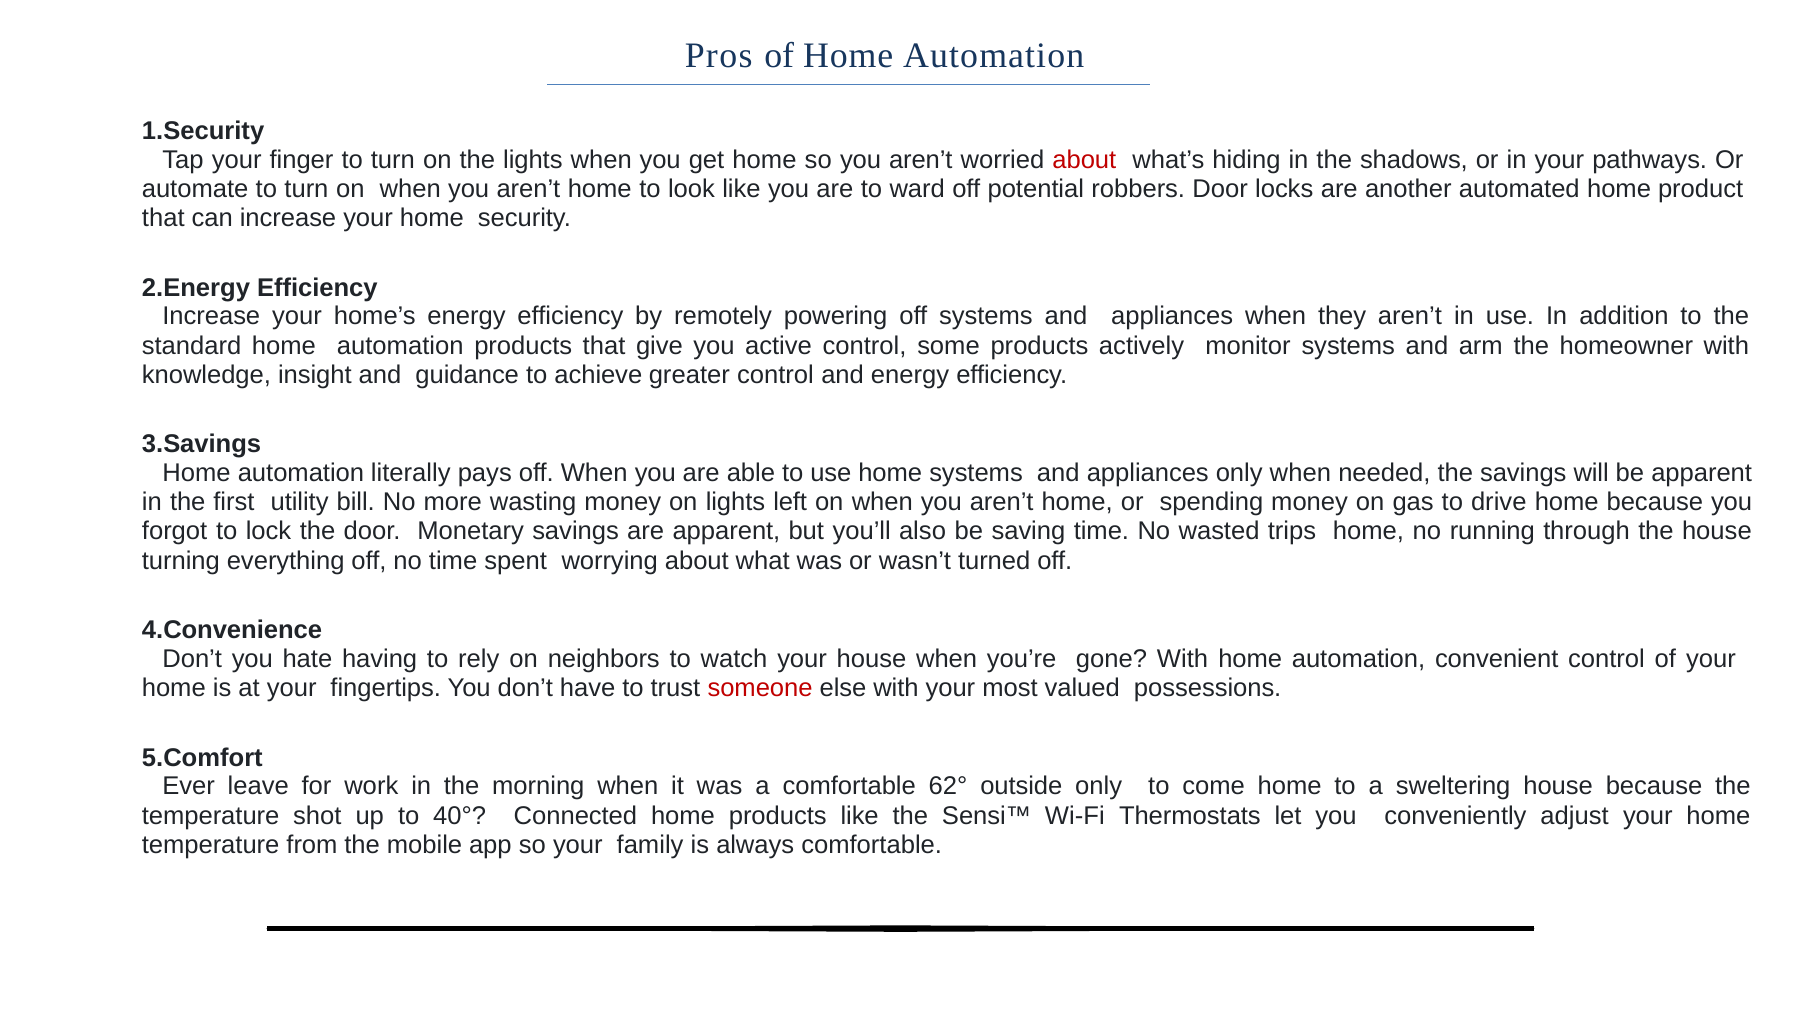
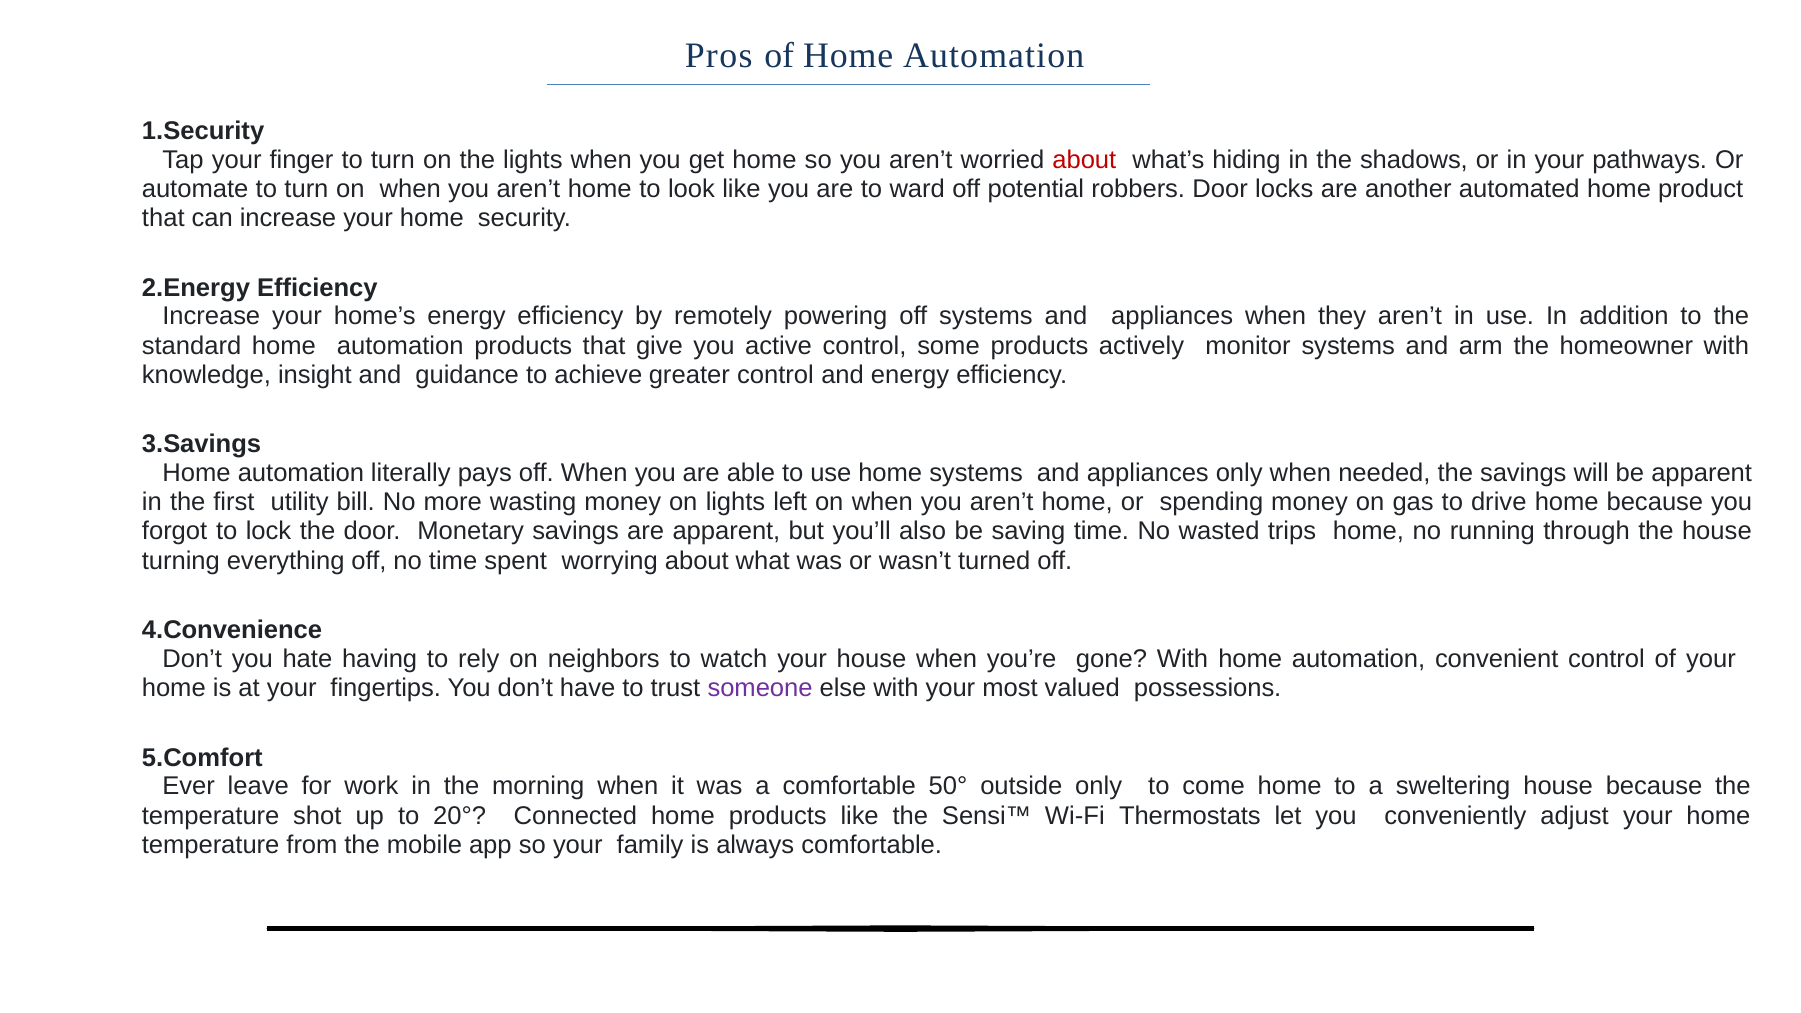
someone colour: red -> purple
62°: 62° -> 50°
40°: 40° -> 20°
